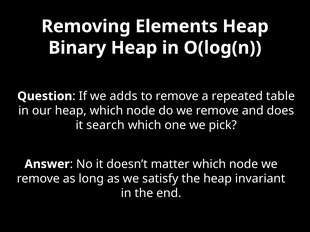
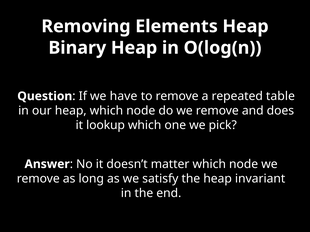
adds: adds -> have
search: search -> lookup
